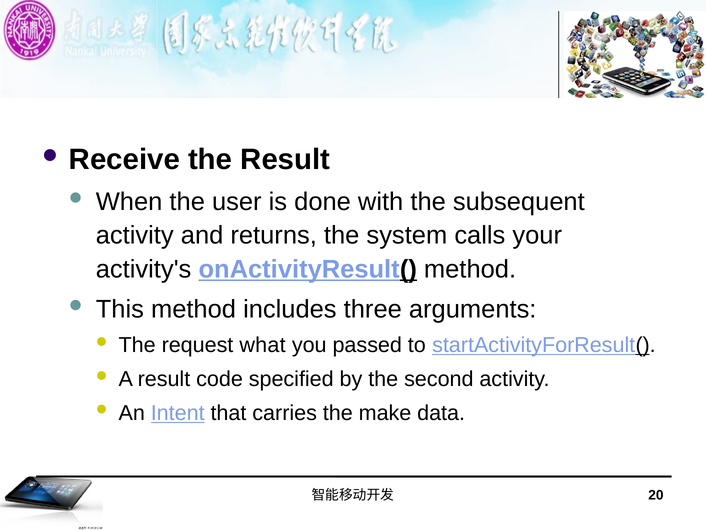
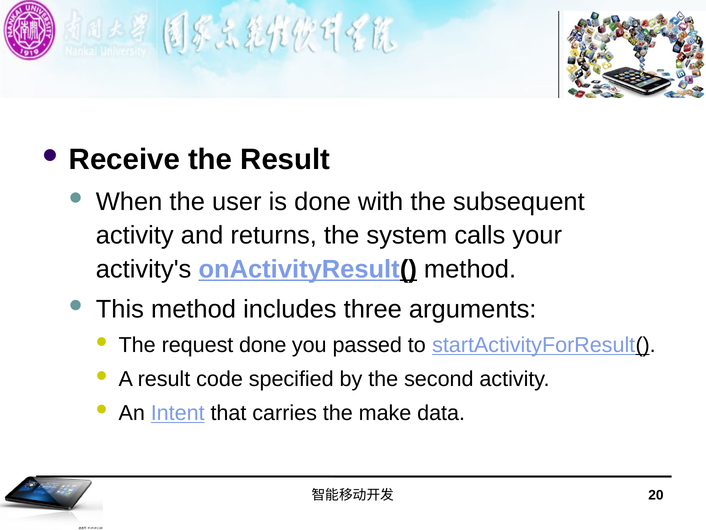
request what: what -> done
